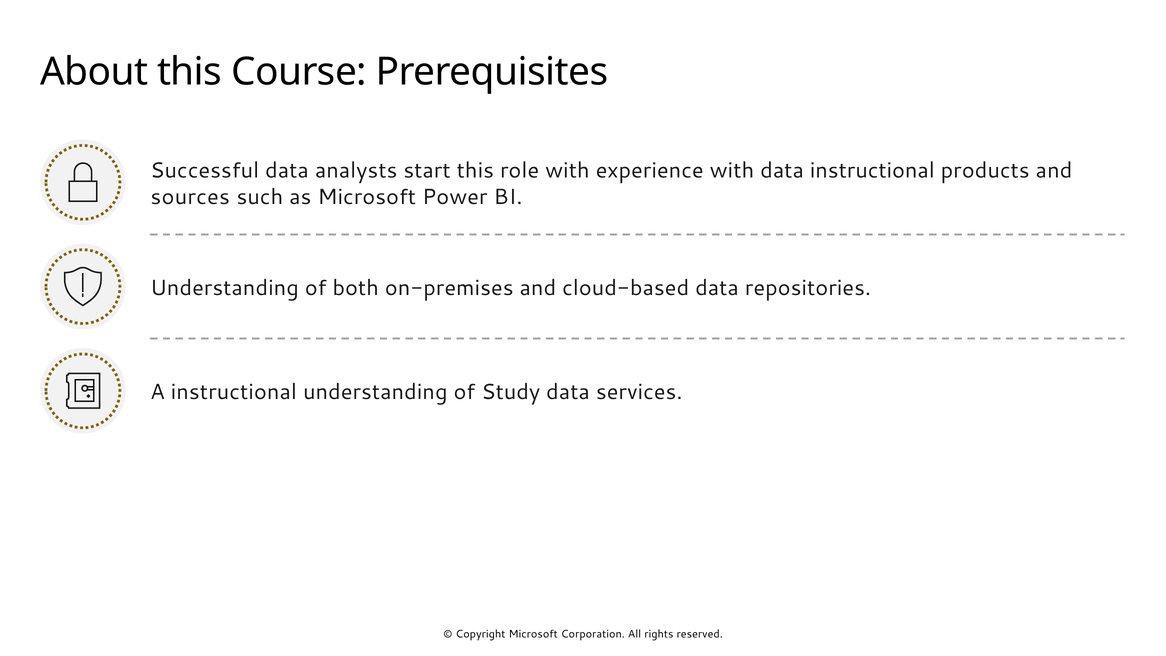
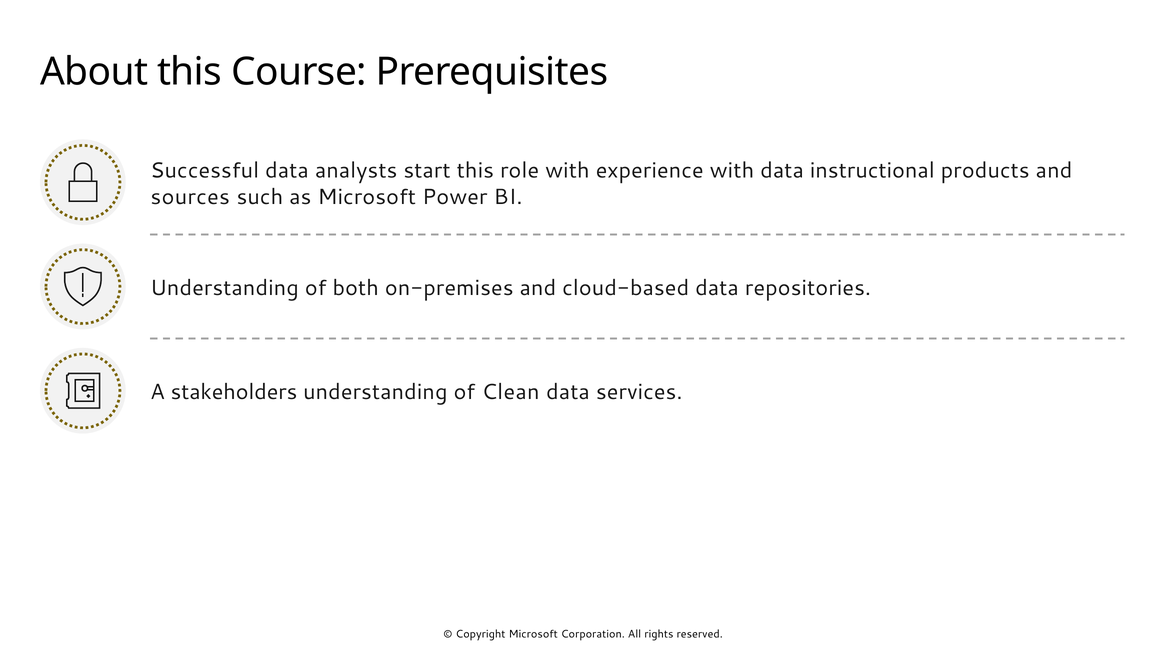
A instructional: instructional -> stakeholders
Study: Study -> Clean
